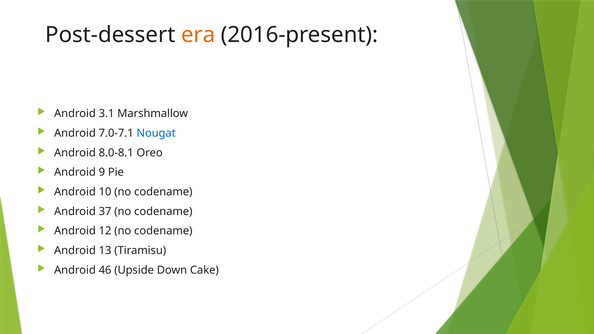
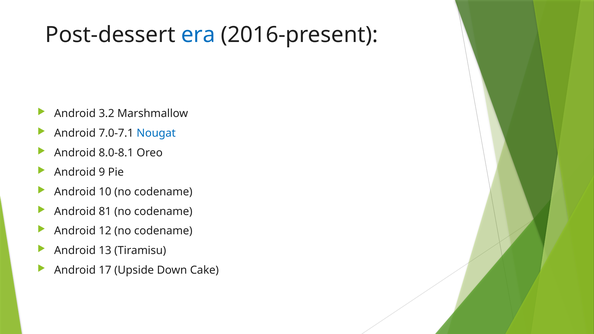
era colour: orange -> blue
3.1: 3.1 -> 3.2
37: 37 -> 81
46: 46 -> 17
